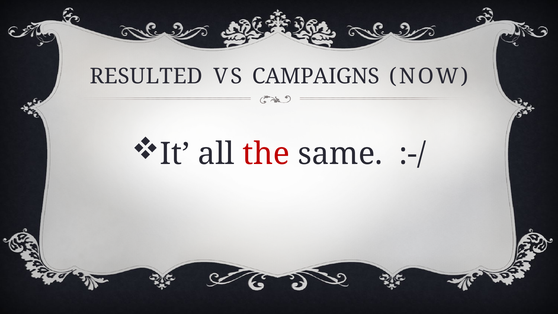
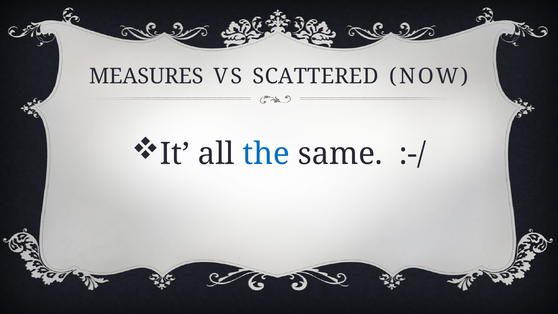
RESULTED: RESULTED -> MEASURES
CAMPAIGNS: CAMPAIGNS -> SCATTERED
the colour: red -> blue
